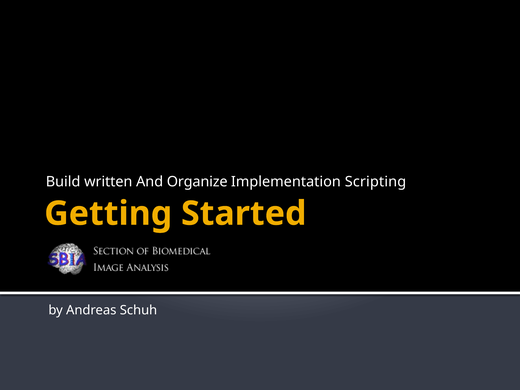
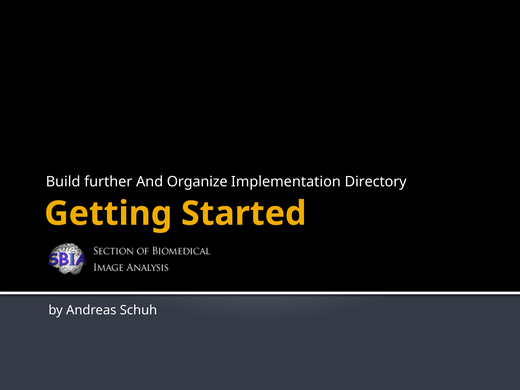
written: written -> further
Scripting: Scripting -> Directory
